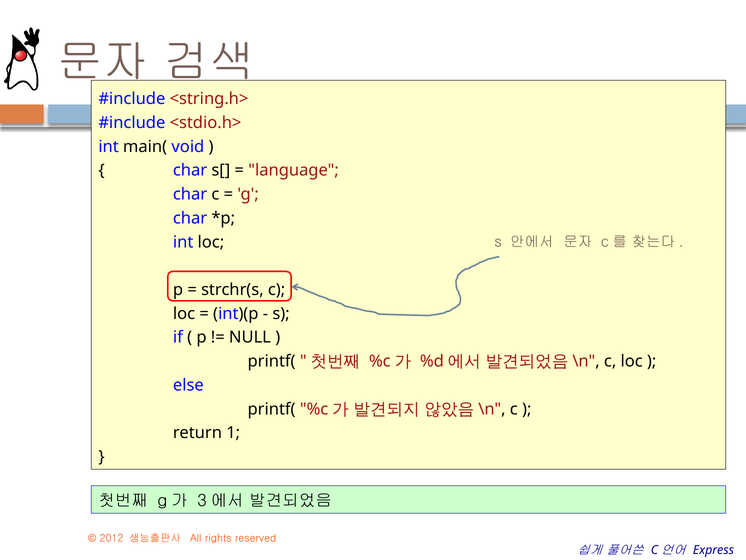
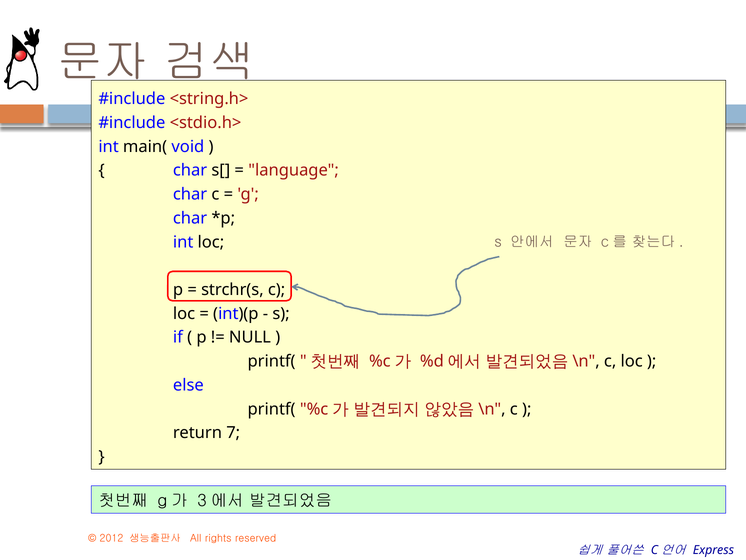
1: 1 -> 7
